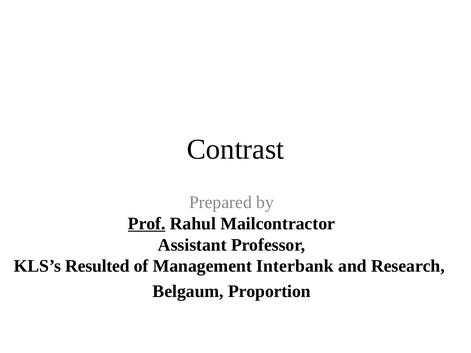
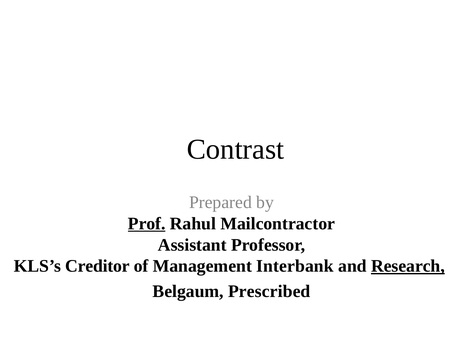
Resulted: Resulted -> Creditor
Research underline: none -> present
Proportion: Proportion -> Prescribed
